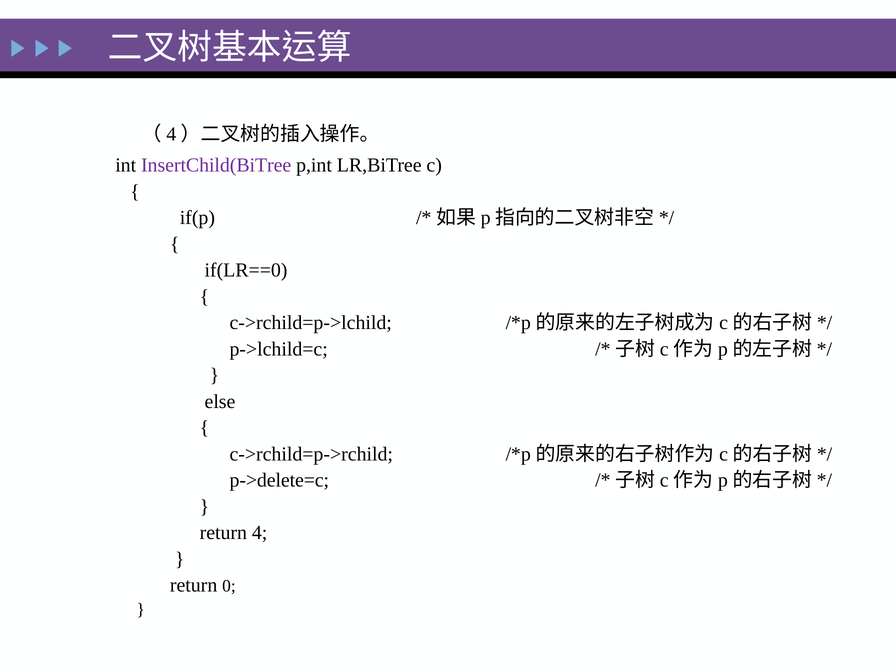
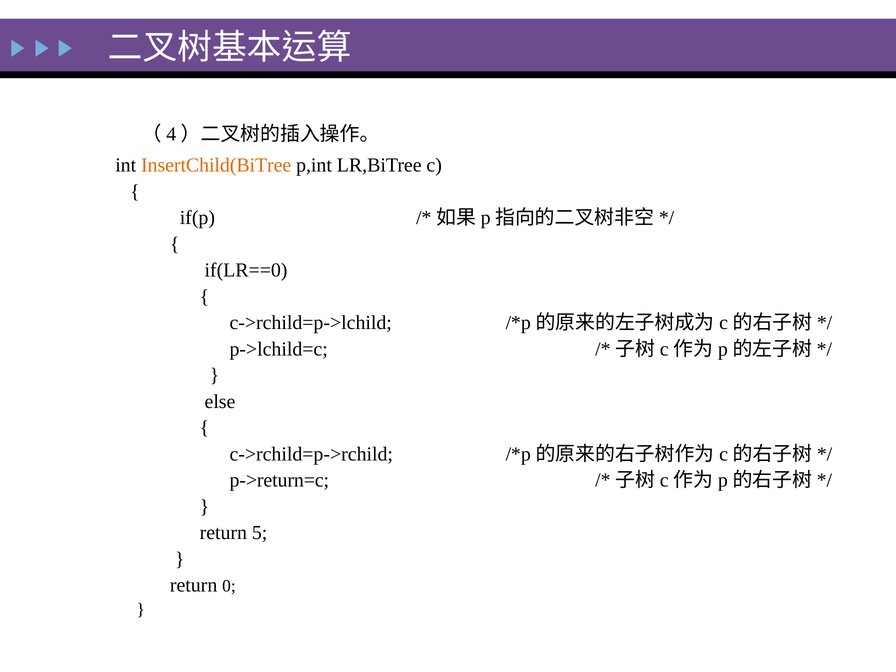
InsertChild(BiTree colour: purple -> orange
p->delete=c: p->delete=c -> p->return=c
4: 4 -> 5
